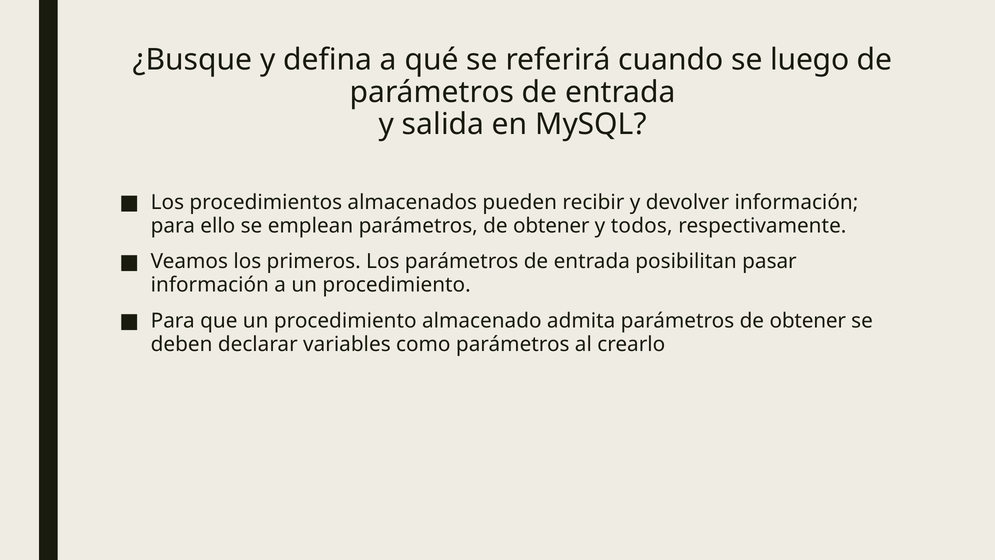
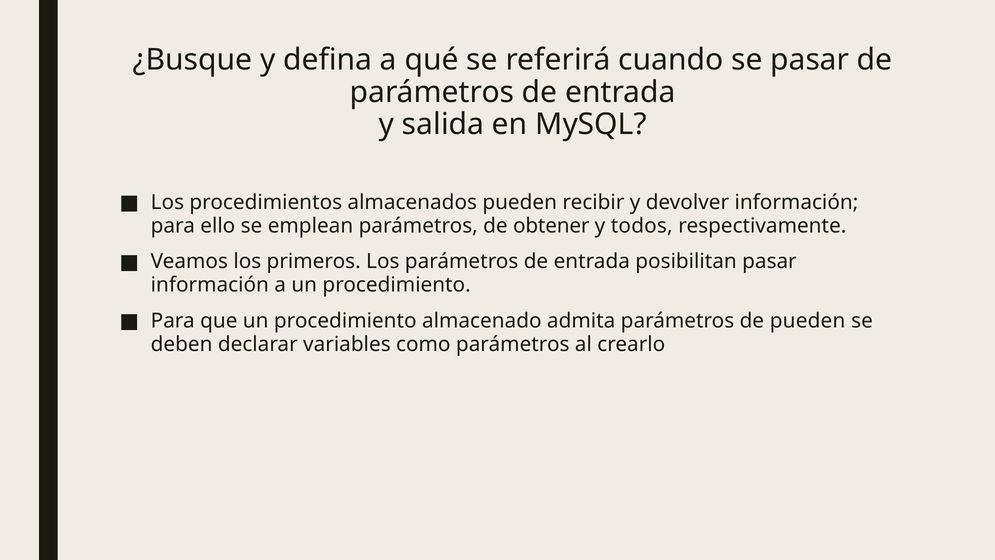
se luego: luego -> pasar
admita parámetros de obtener: obtener -> pueden
